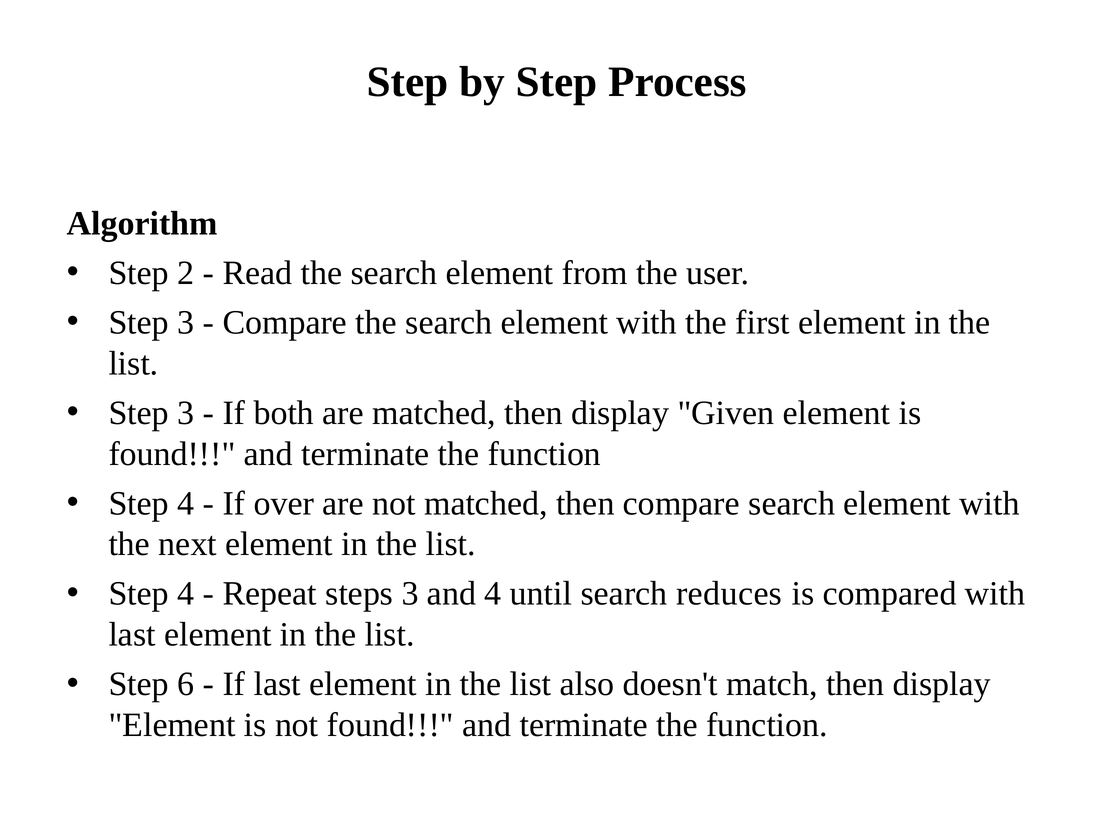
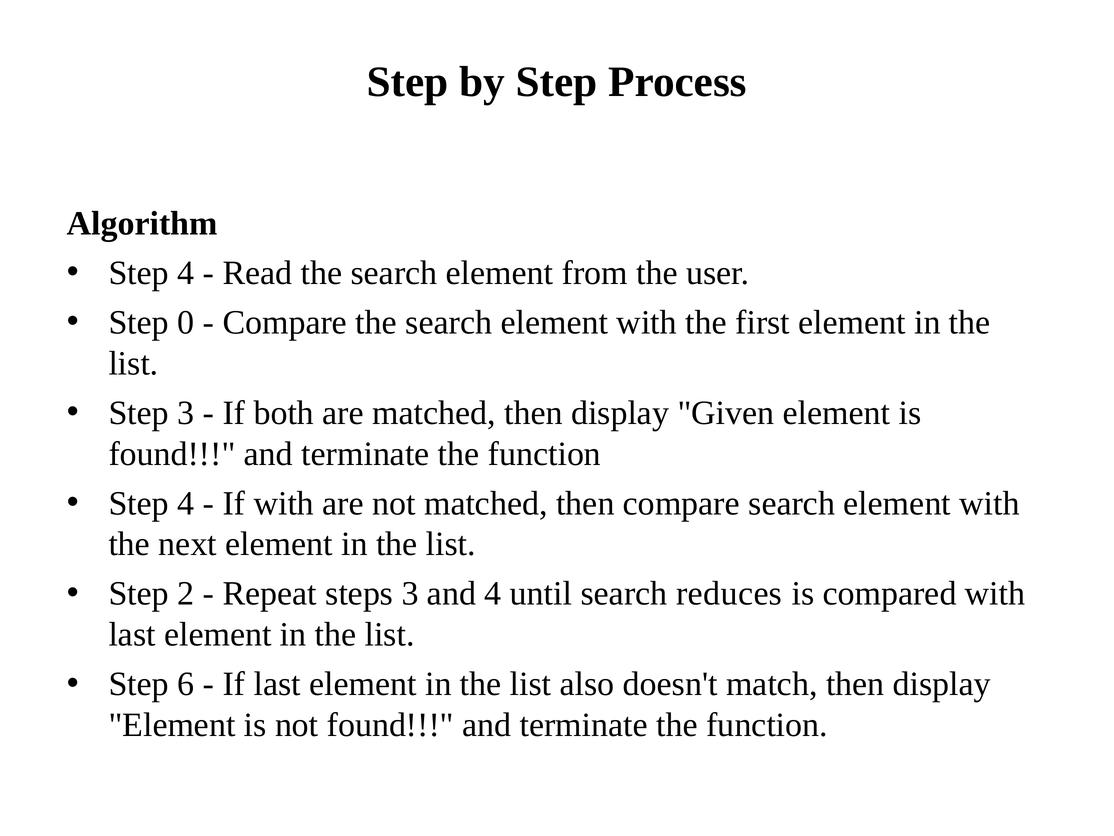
2 at (186, 273): 2 -> 4
3 at (186, 322): 3 -> 0
If over: over -> with
4 at (186, 593): 4 -> 2
